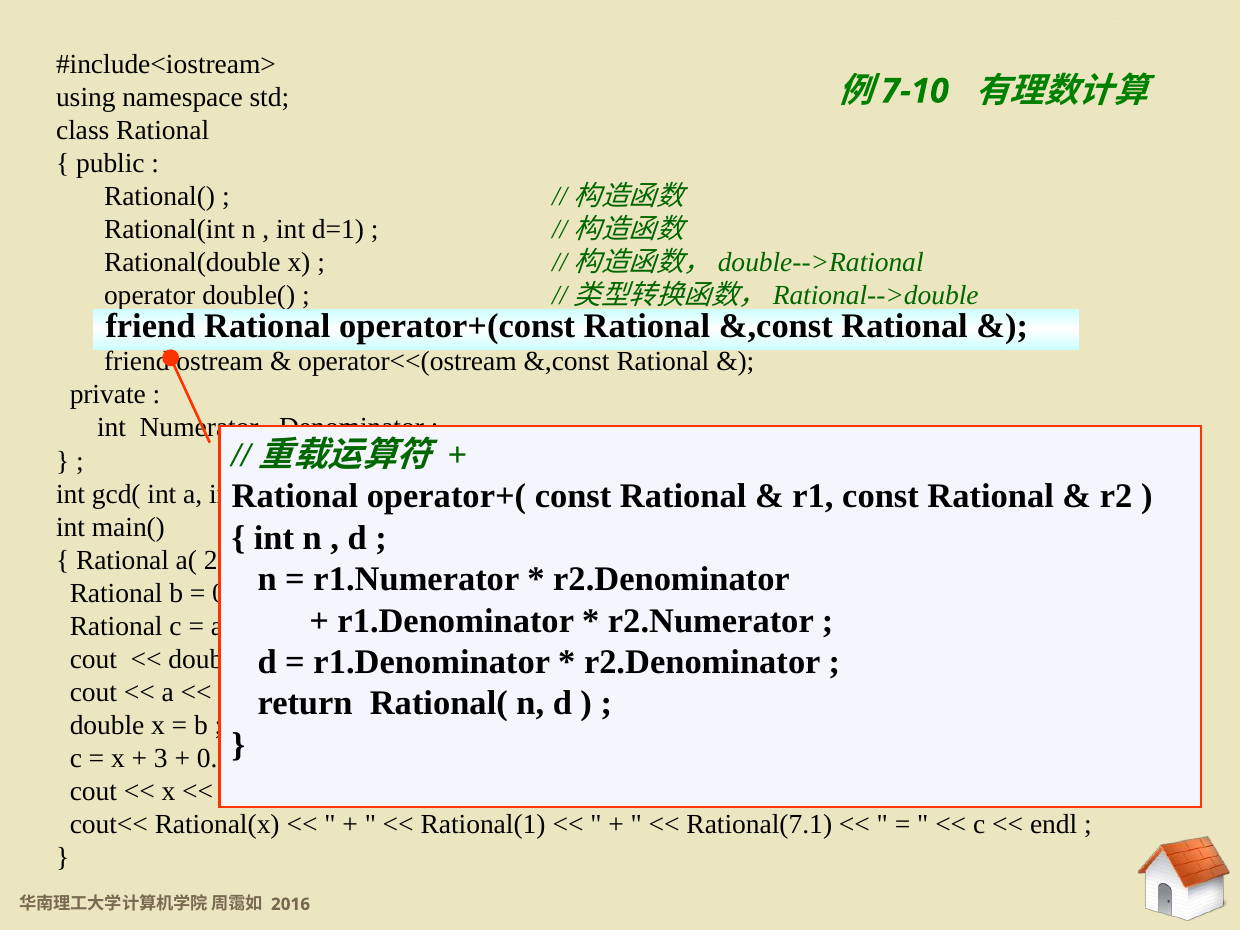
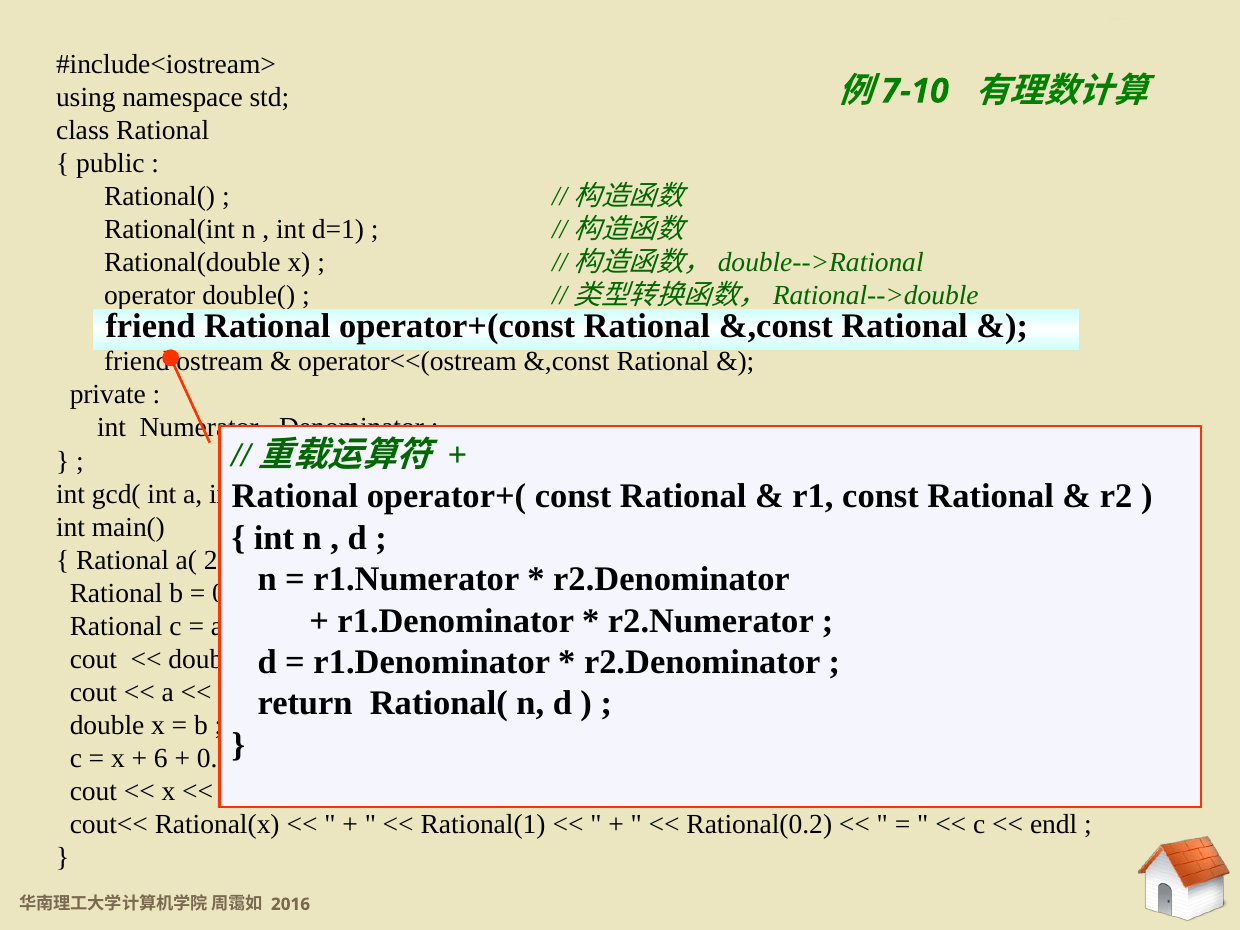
3: 3 -> 6
Rational(7.1: Rational(7.1 -> Rational(0.2
